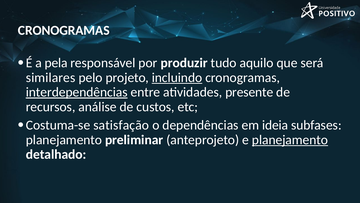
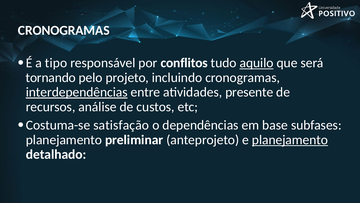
pela: pela -> tipo
produzir: produzir -> conflitos
aquilo underline: none -> present
similares: similares -> tornando
incluindo underline: present -> none
ideia: ideia -> base
